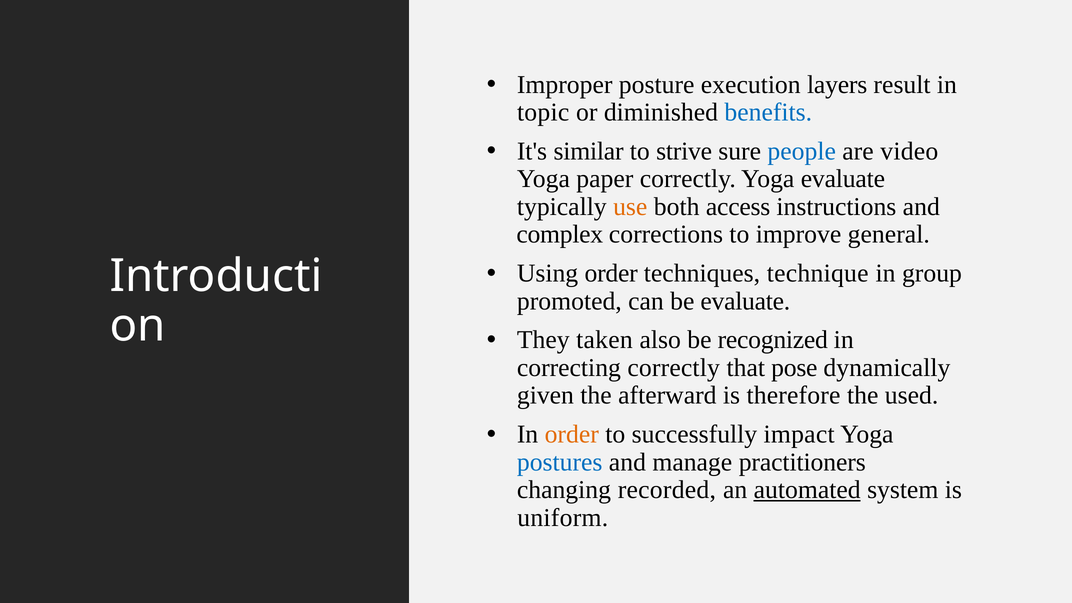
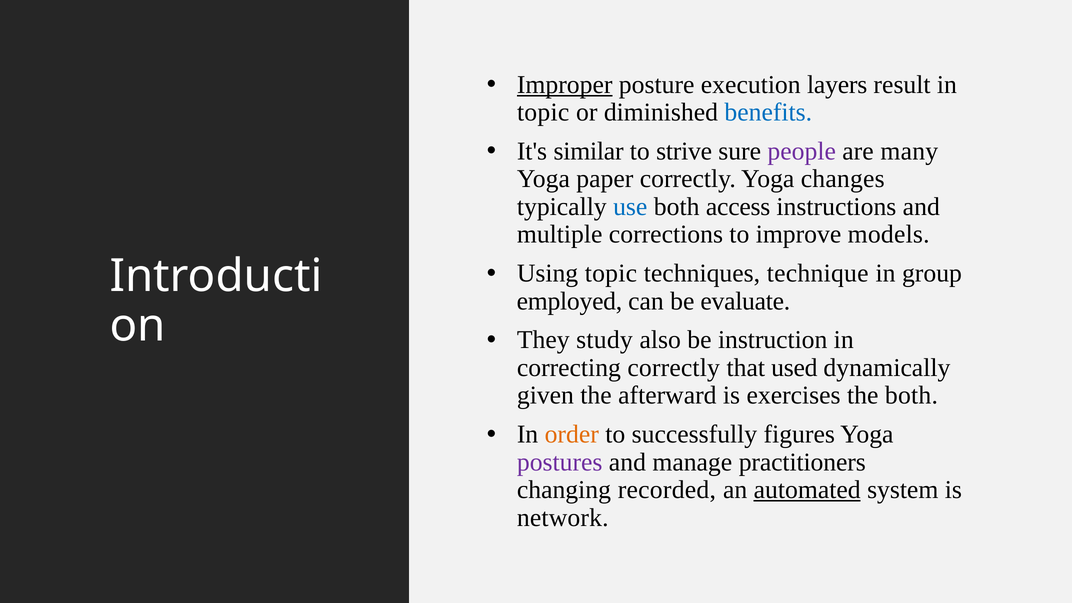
Improper underline: none -> present
people colour: blue -> purple
video: video -> many
Yoga evaluate: evaluate -> changes
use colour: orange -> blue
complex: complex -> multiple
general: general -> models
Using order: order -> topic
promoted: promoted -> employed
taken: taken -> study
recognized: recognized -> instruction
pose: pose -> used
therefore: therefore -> exercises
the used: used -> both
impact: impact -> figures
postures colour: blue -> purple
uniform: uniform -> network
